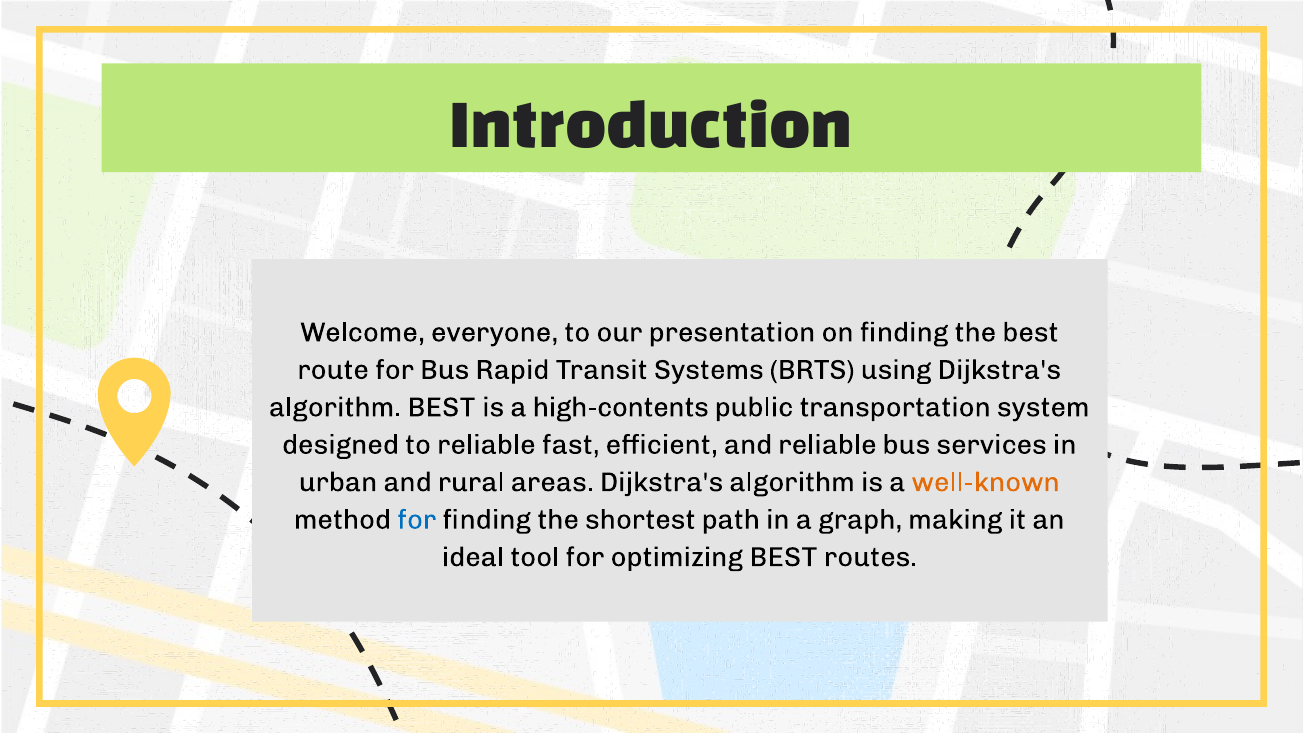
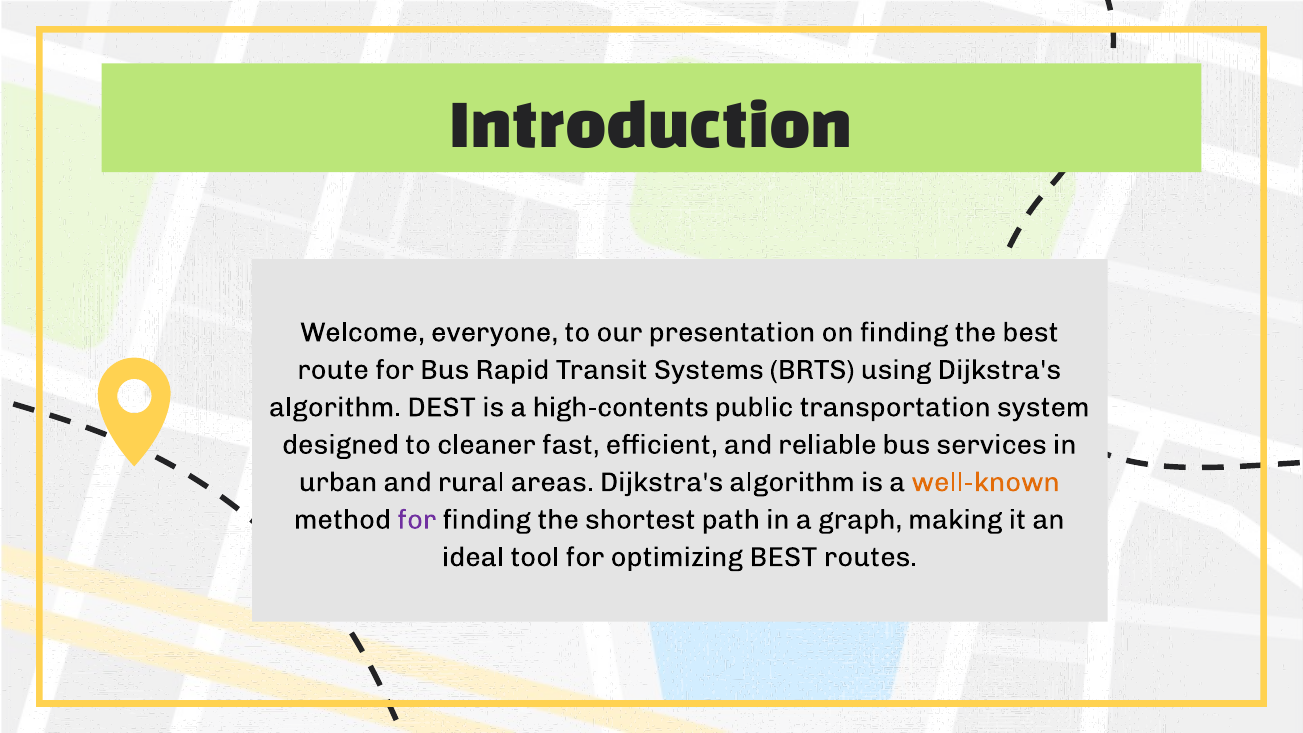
algorithm BEST: BEST -> DEST
to reliable: reliable -> cleaner
for at (417, 520) colour: blue -> purple
